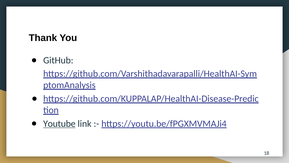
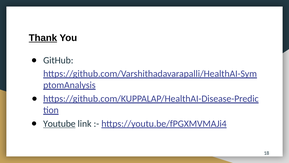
Thank underline: none -> present
